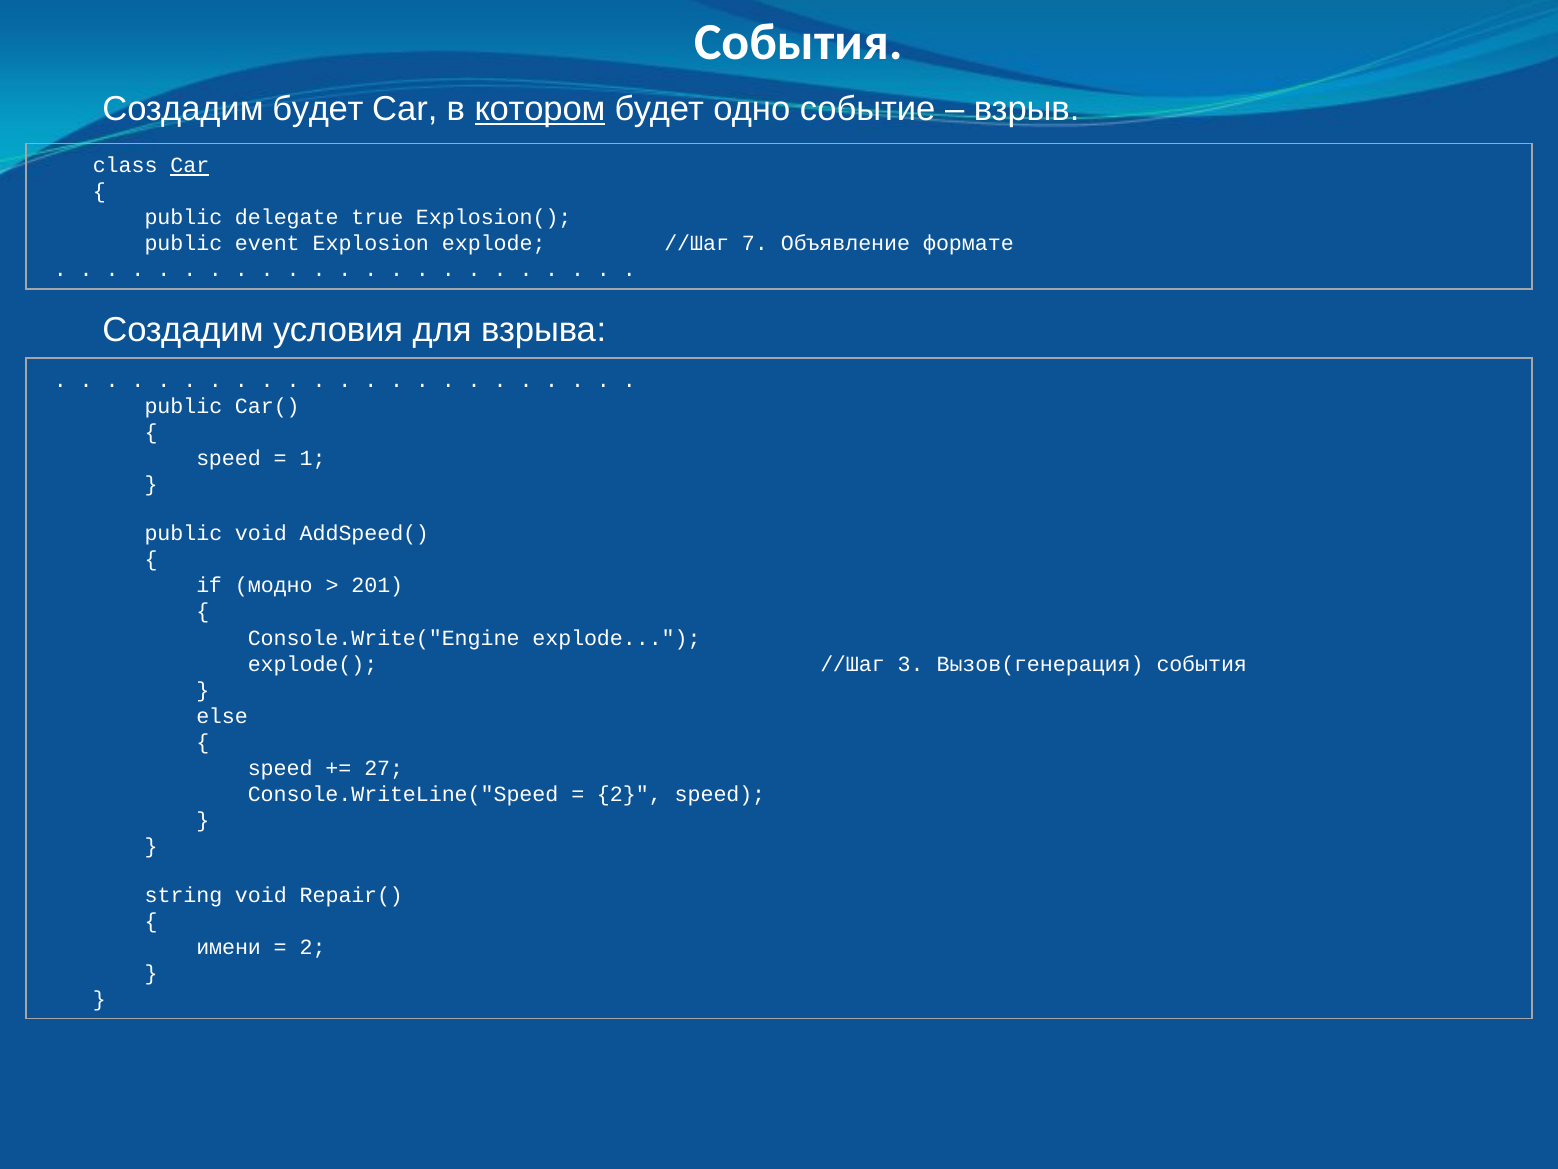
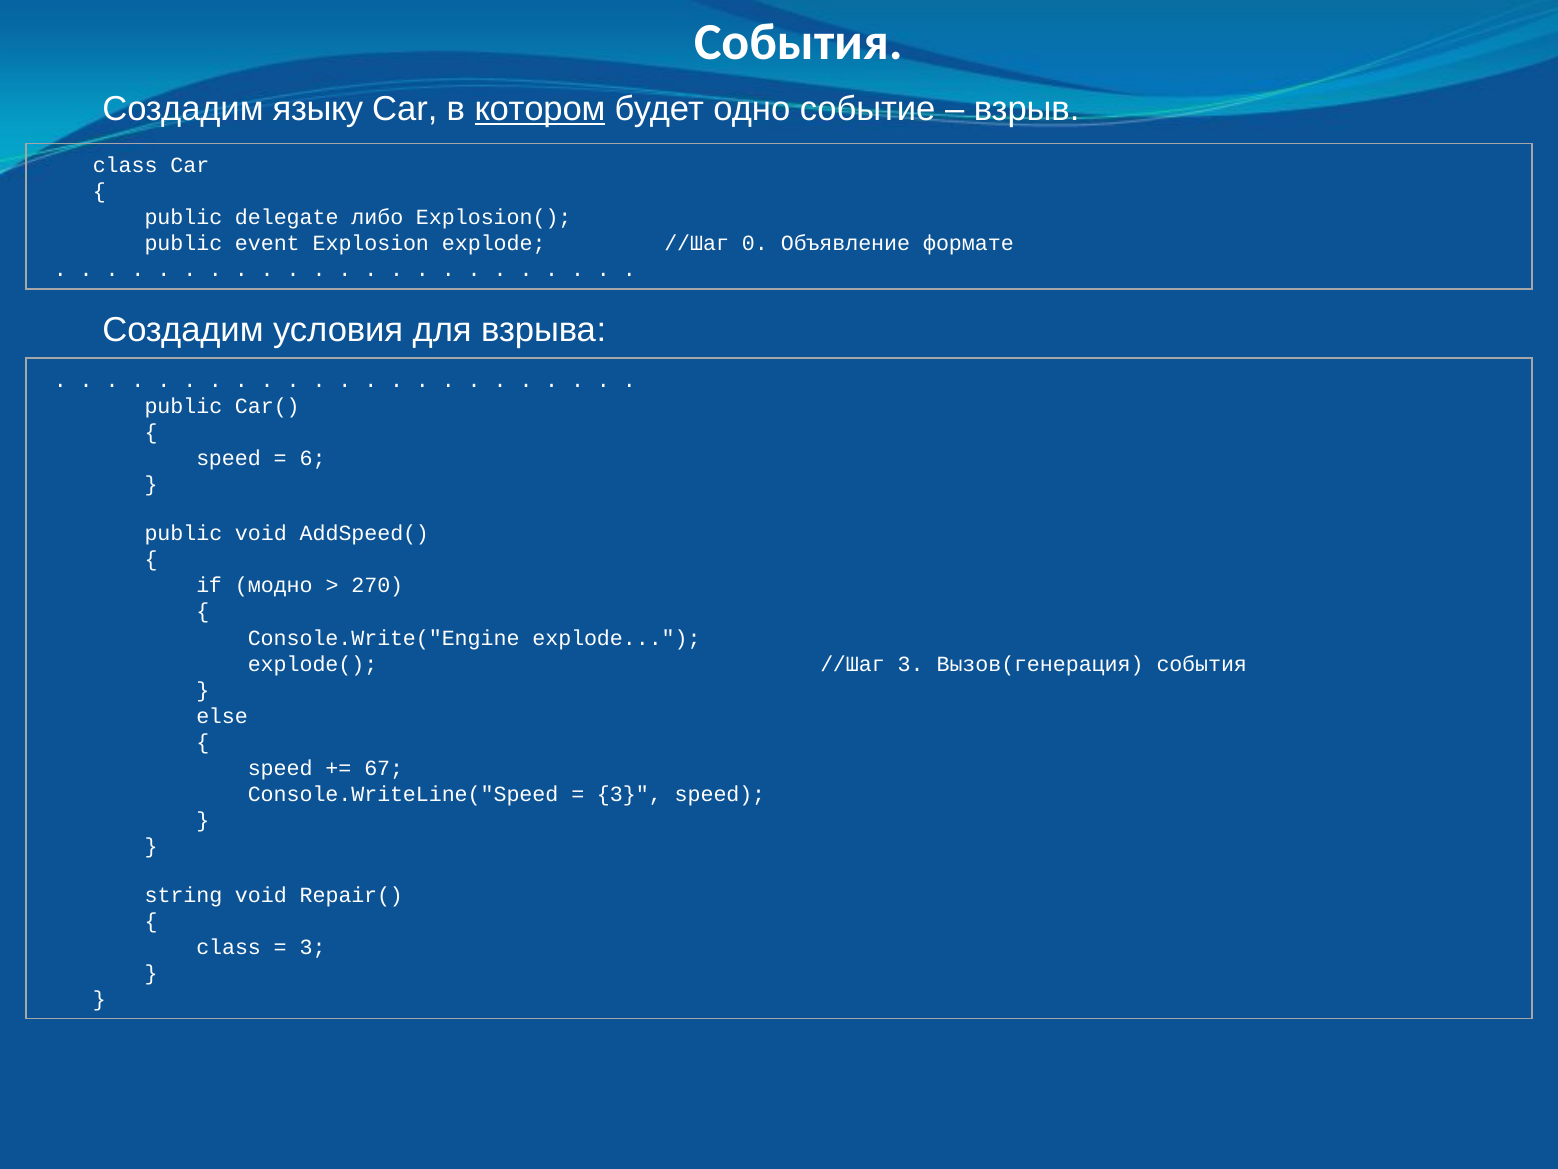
Создадим будет: будет -> языку
Car at (190, 166) underline: present -> none
true: true -> либо
7: 7 -> 0
1: 1 -> 6
201: 201 -> 270
27: 27 -> 67
2 at (629, 794): 2 -> 3
имени at (229, 947): имени -> class
2 at (313, 947): 2 -> 3
